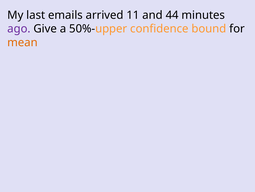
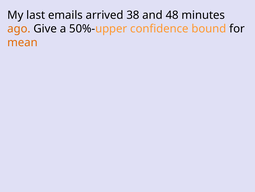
11: 11 -> 38
44: 44 -> 48
ago colour: purple -> orange
